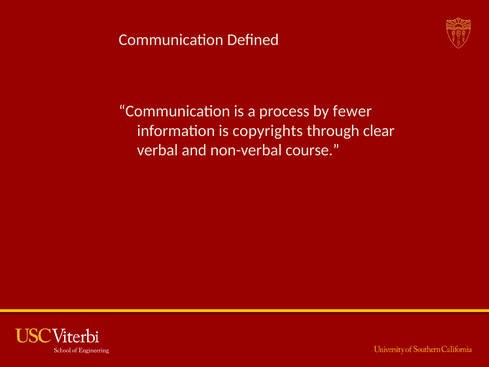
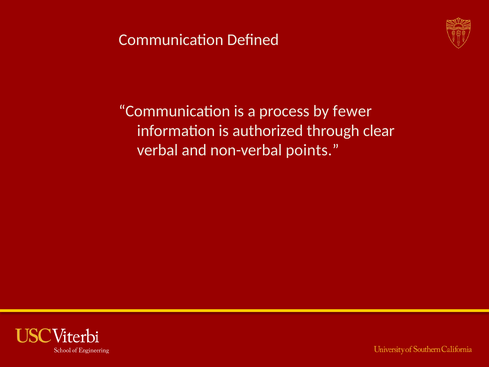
copyrights: copyrights -> authorized
course: course -> points
